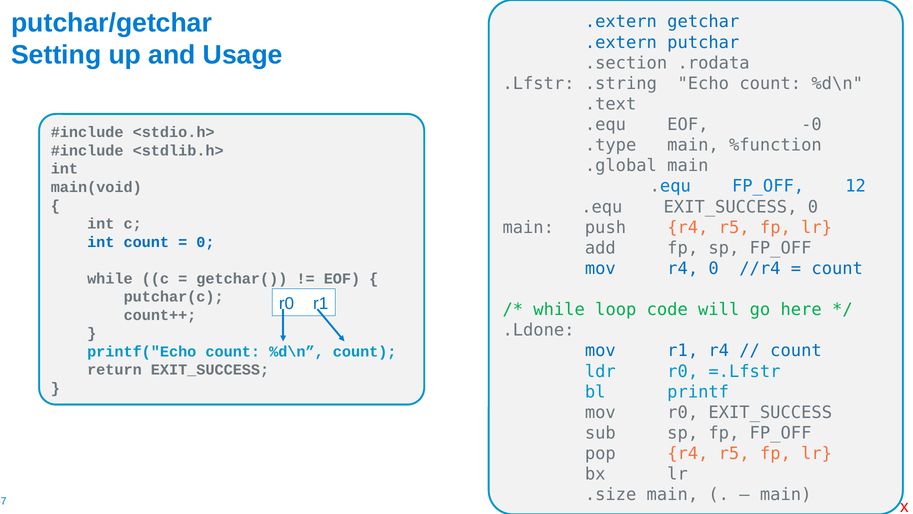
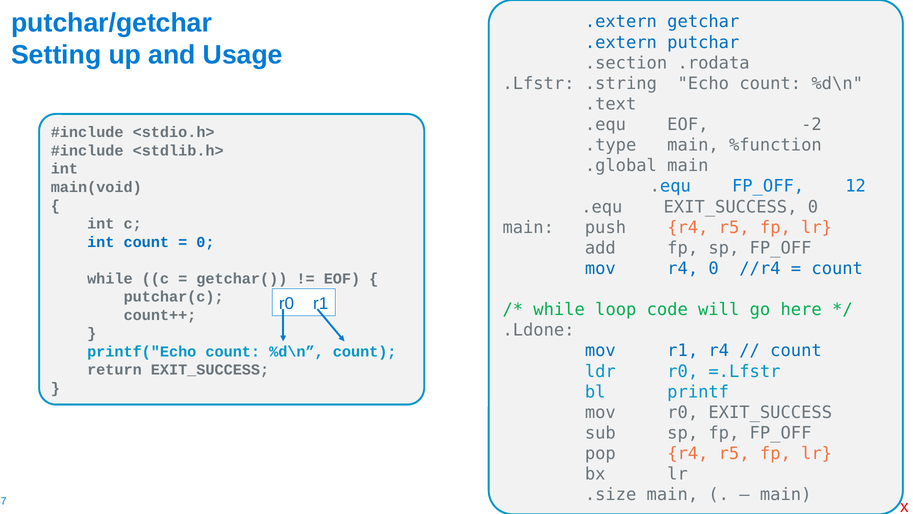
-0: -0 -> -2
